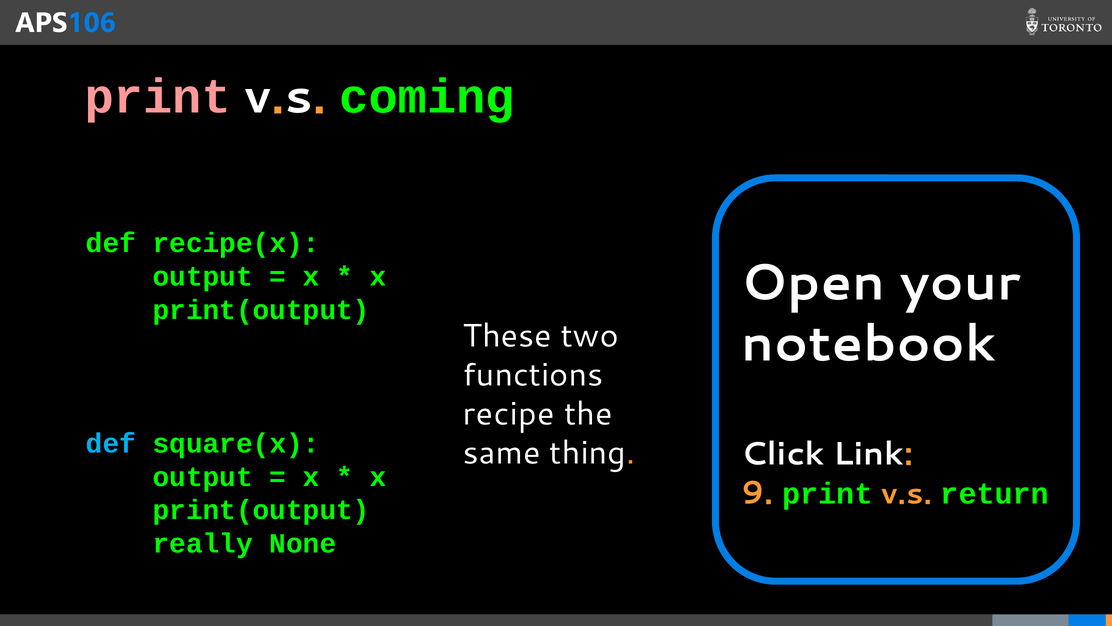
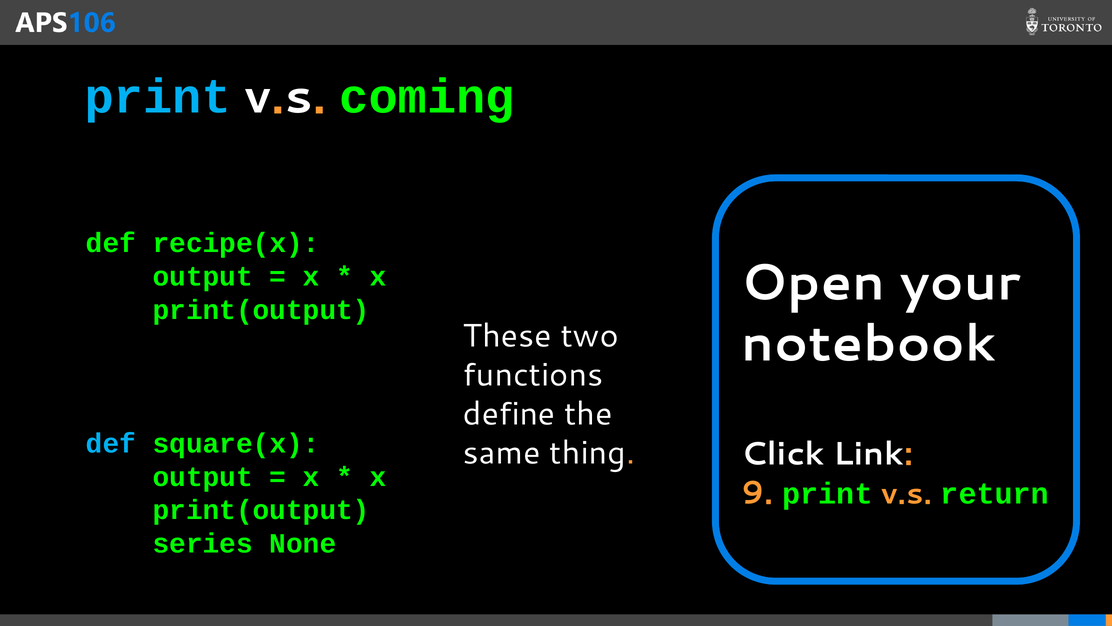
print at (158, 96) colour: pink -> light blue
recipe: recipe -> define
really: really -> series
